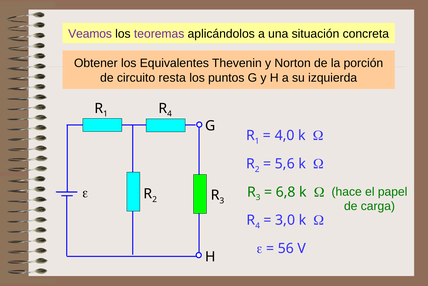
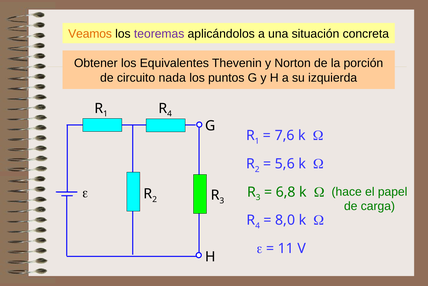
Veamos colour: purple -> orange
resta: resta -> nada
4,0: 4,0 -> 7,6
3,0: 3,0 -> 8,0
56: 56 -> 11
